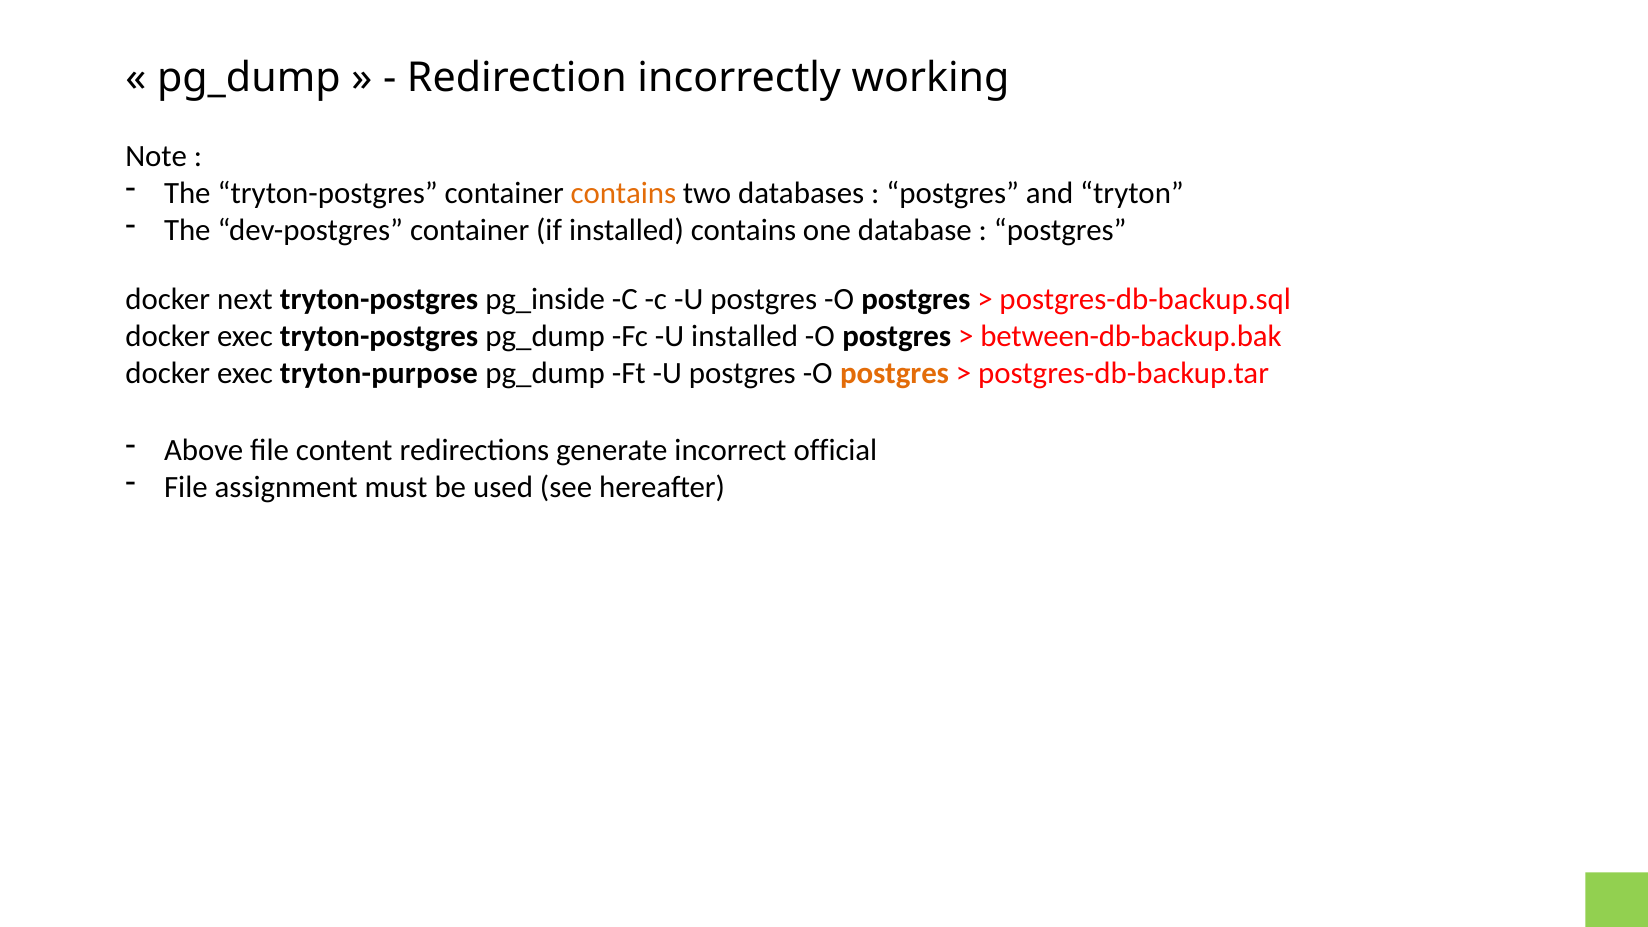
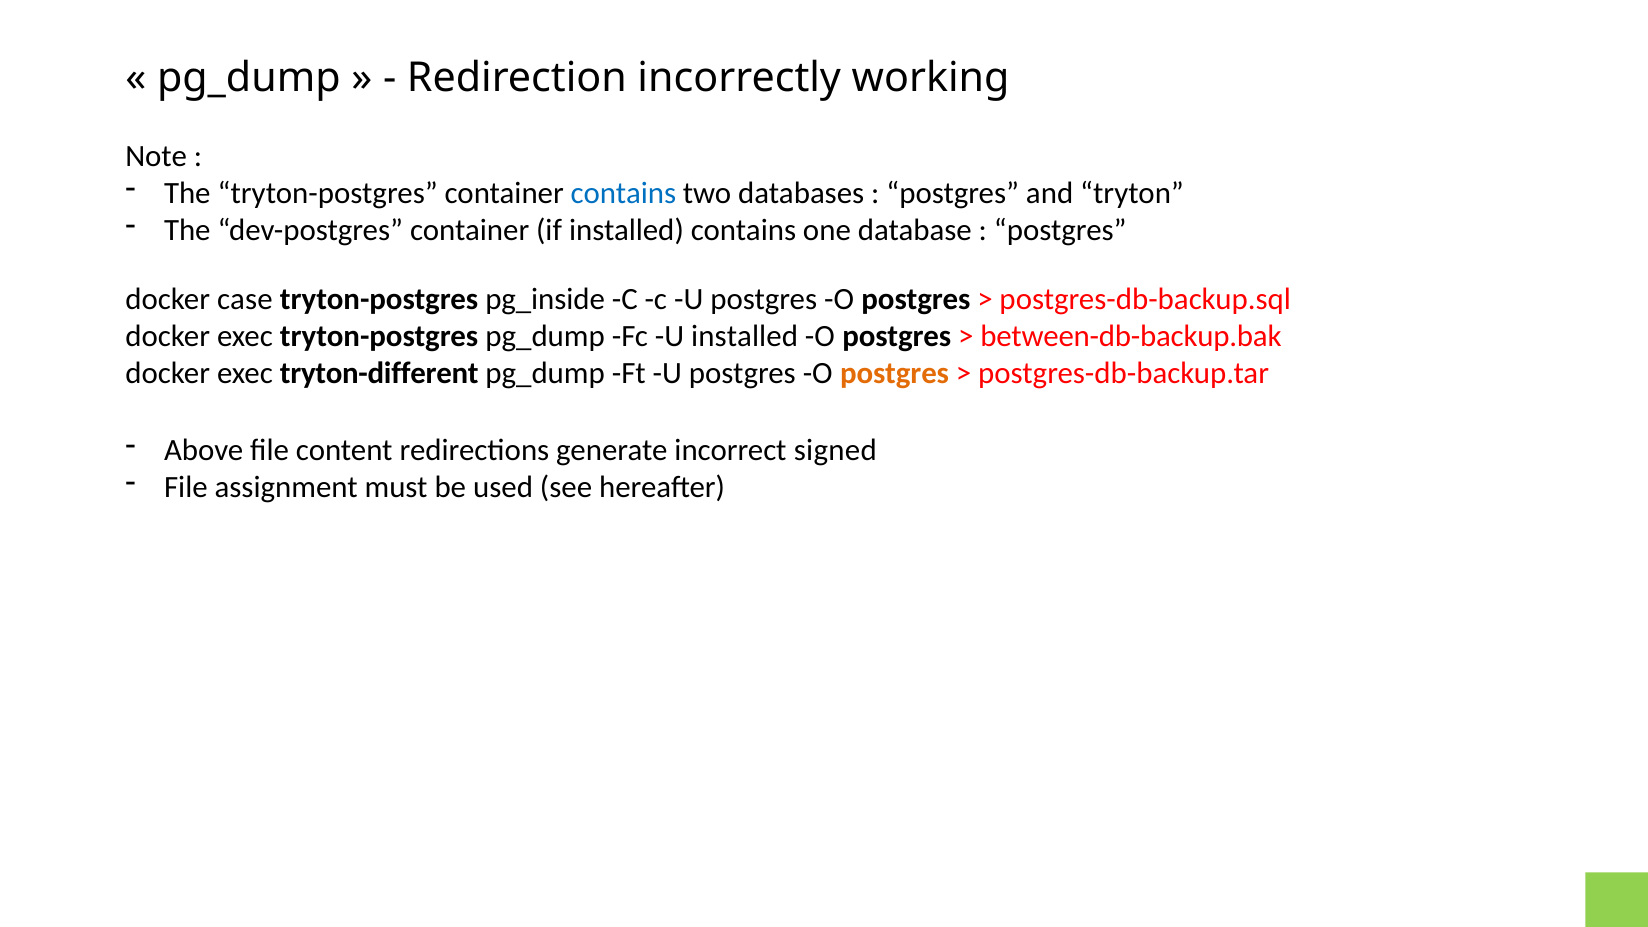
contains at (623, 193) colour: orange -> blue
next: next -> case
tryton-purpose: tryton-purpose -> tryton-different
official: official -> signed
